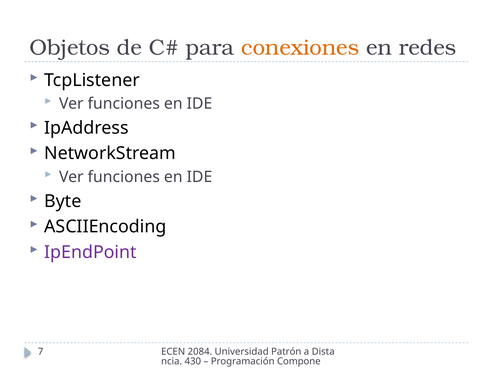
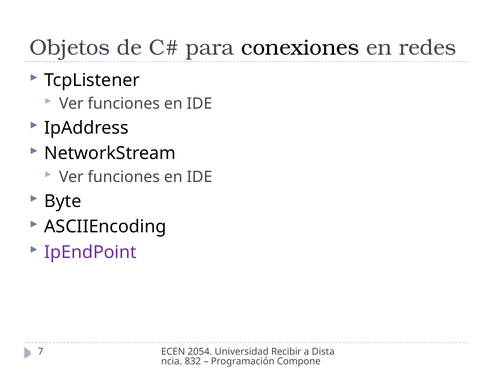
conexiones colour: orange -> black
2084: 2084 -> 2054
Patrón: Patrón -> Recibir
430: 430 -> 832
